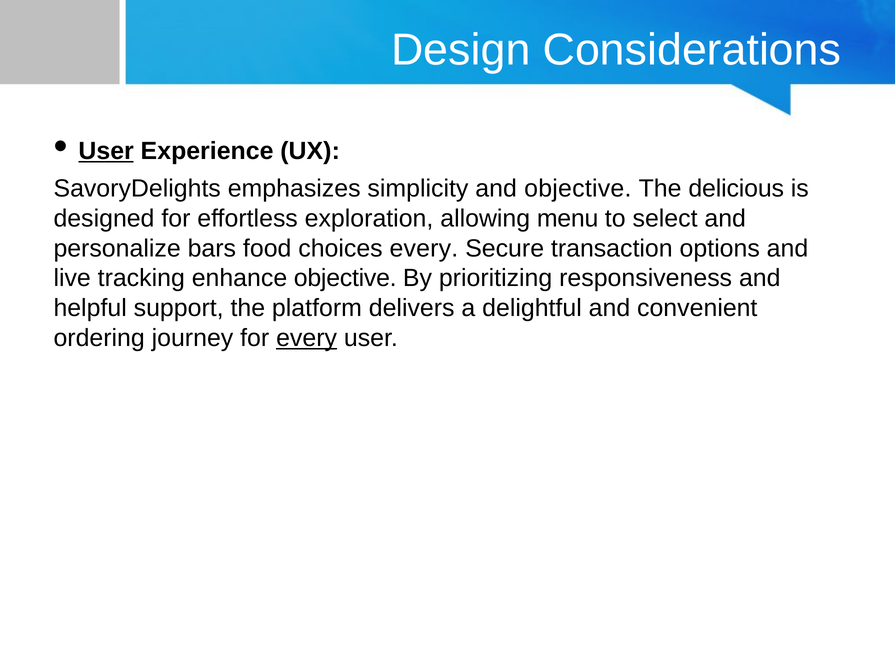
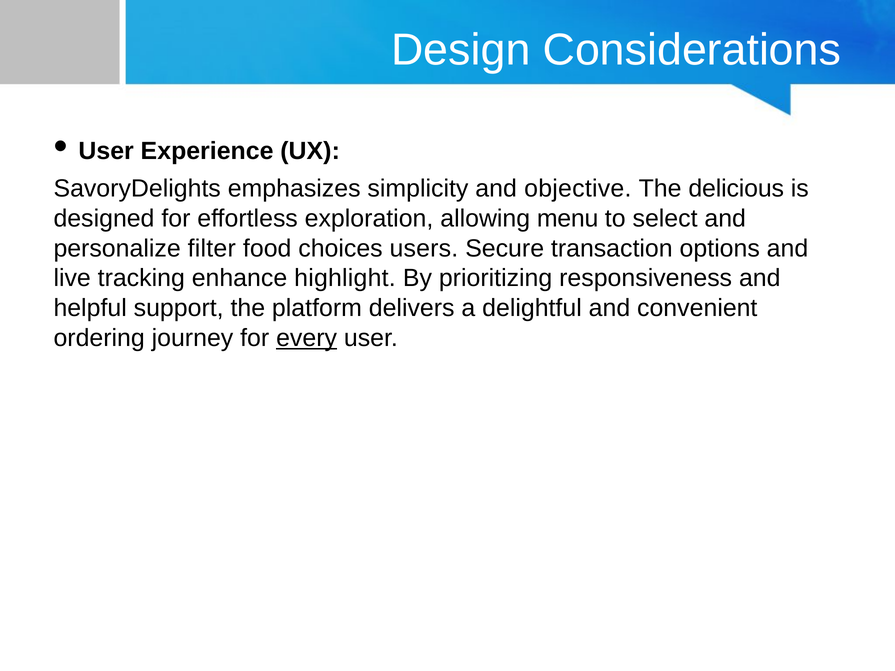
User at (106, 151) underline: present -> none
bars: bars -> filter
choices every: every -> users
enhance objective: objective -> highlight
